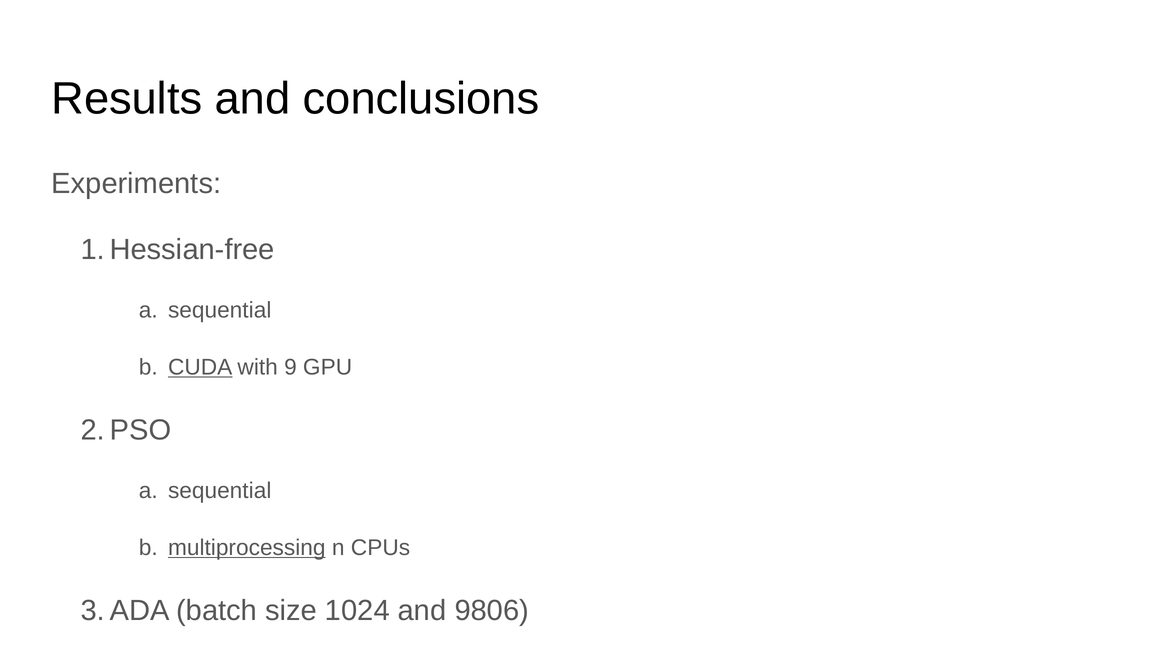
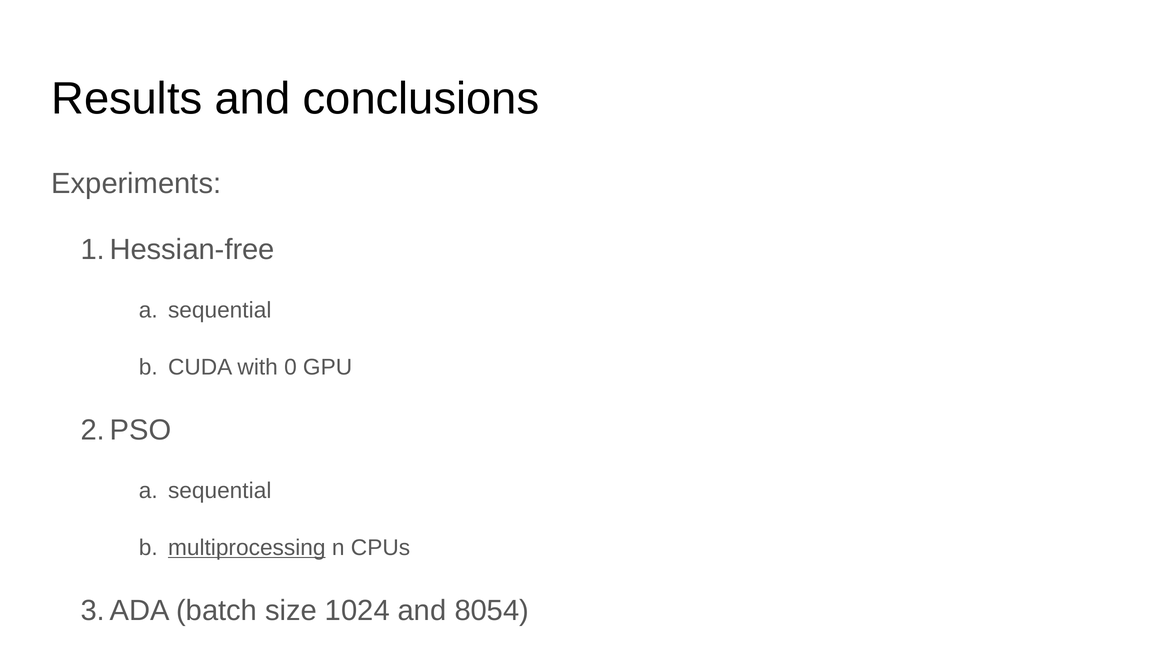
CUDA at (200, 367) underline: present -> none
9: 9 -> 0
9806: 9806 -> 8054
